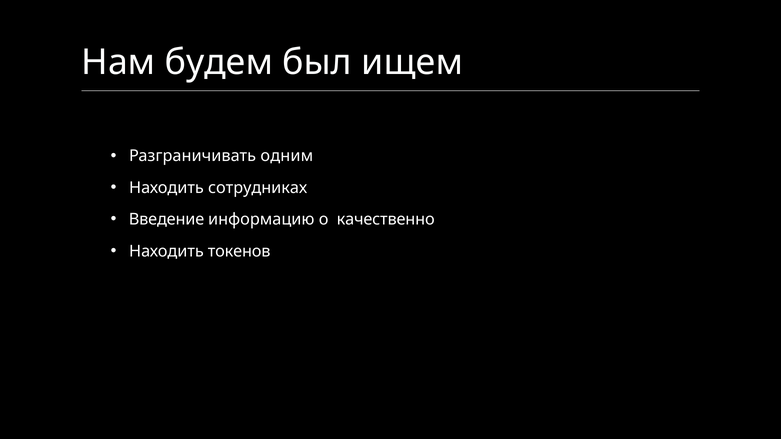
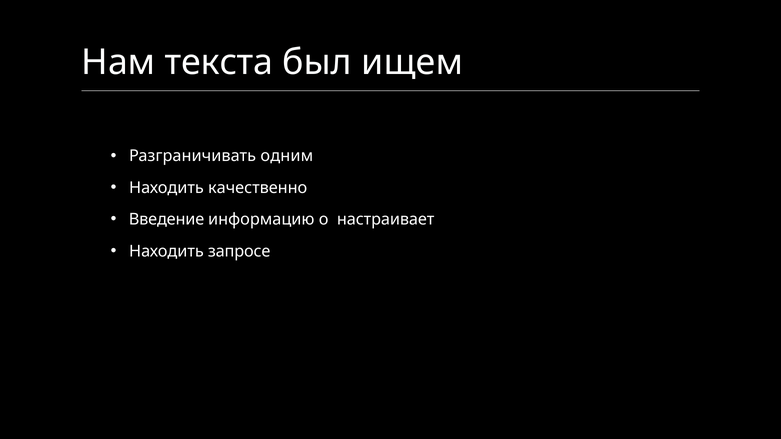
будем: будем -> текста
сотрудниках: сотрудниках -> качественно
качественно: качественно -> настраивает
токенов: токенов -> запросе
